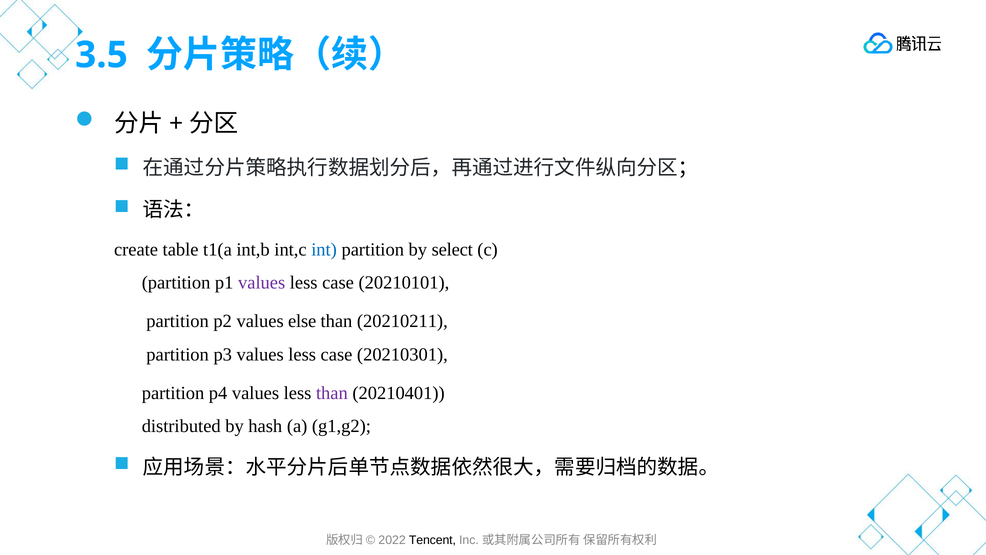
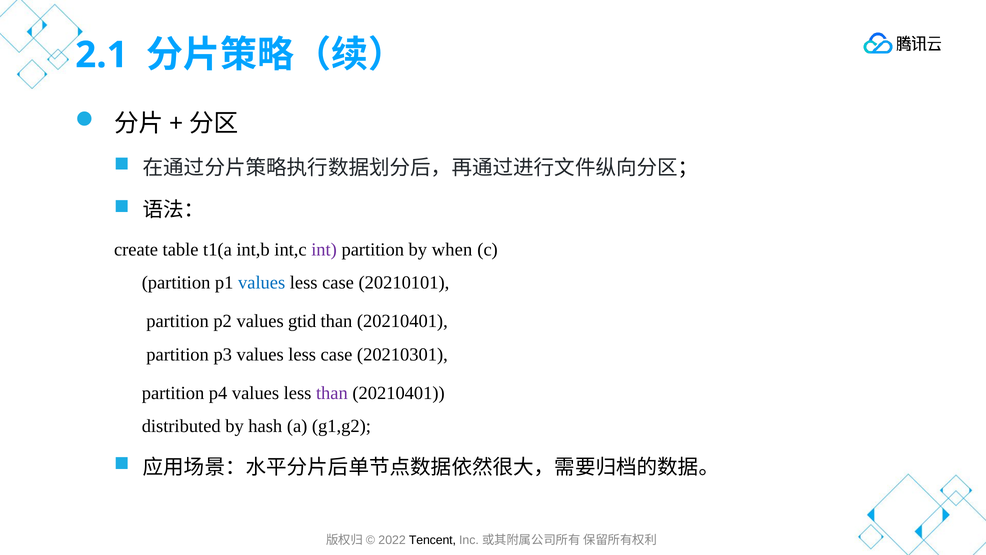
3.5: 3.5 -> 2.1
int colour: blue -> purple
select: select -> when
values at (262, 283) colour: purple -> blue
else: else -> gtid
20210211 at (402, 321): 20210211 -> 20210401
